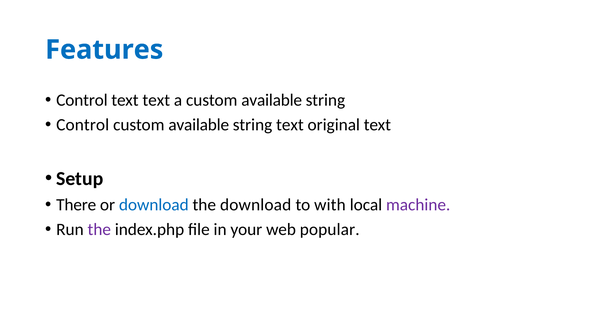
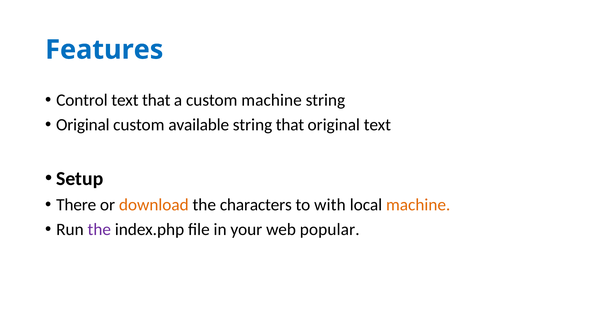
text text: text -> that
a custom available: available -> machine
Control at (83, 125): Control -> Original
string text: text -> that
download at (154, 205) colour: blue -> orange
the download: download -> characters
machine at (418, 205) colour: purple -> orange
